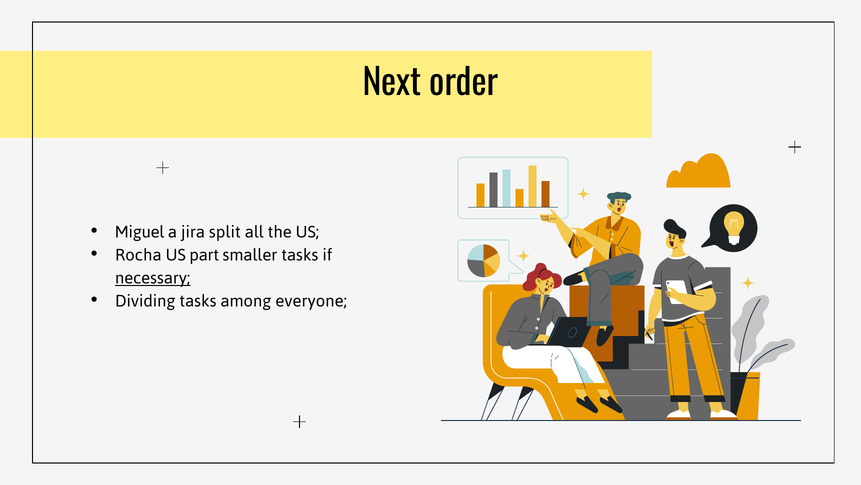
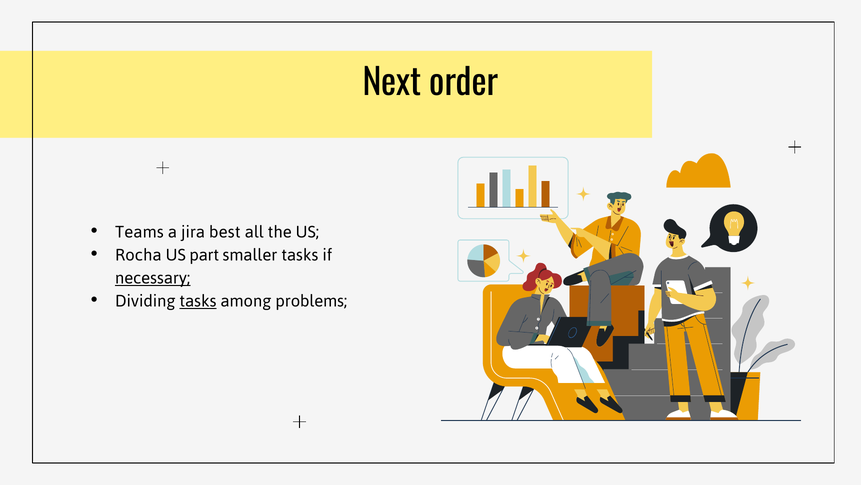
Miguel: Miguel -> Teams
split: split -> best
tasks at (198, 300) underline: none -> present
everyone: everyone -> problems
